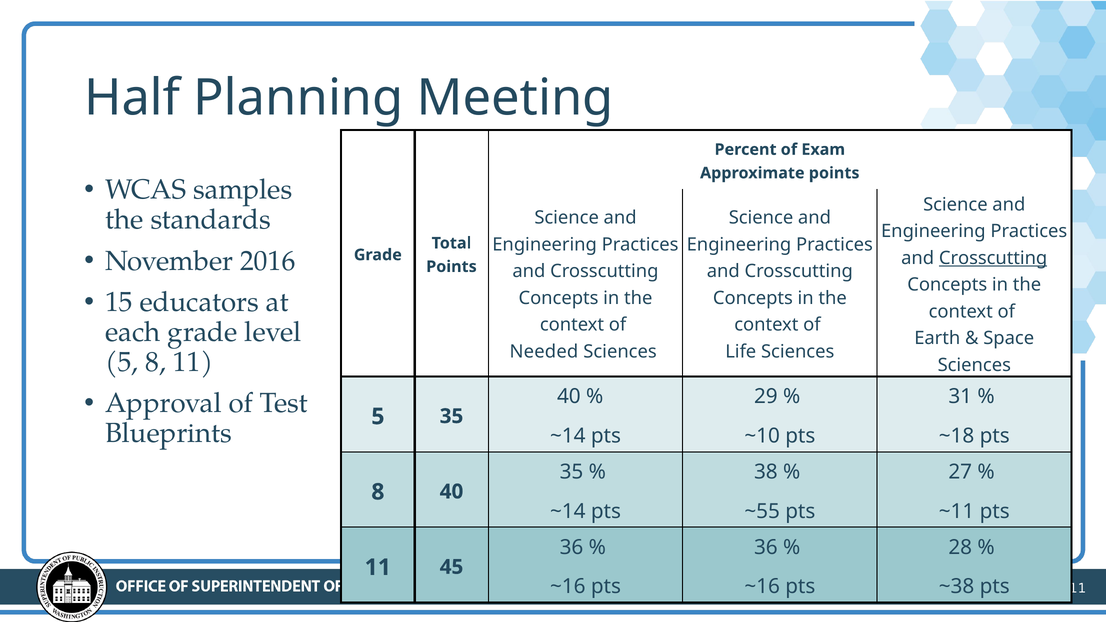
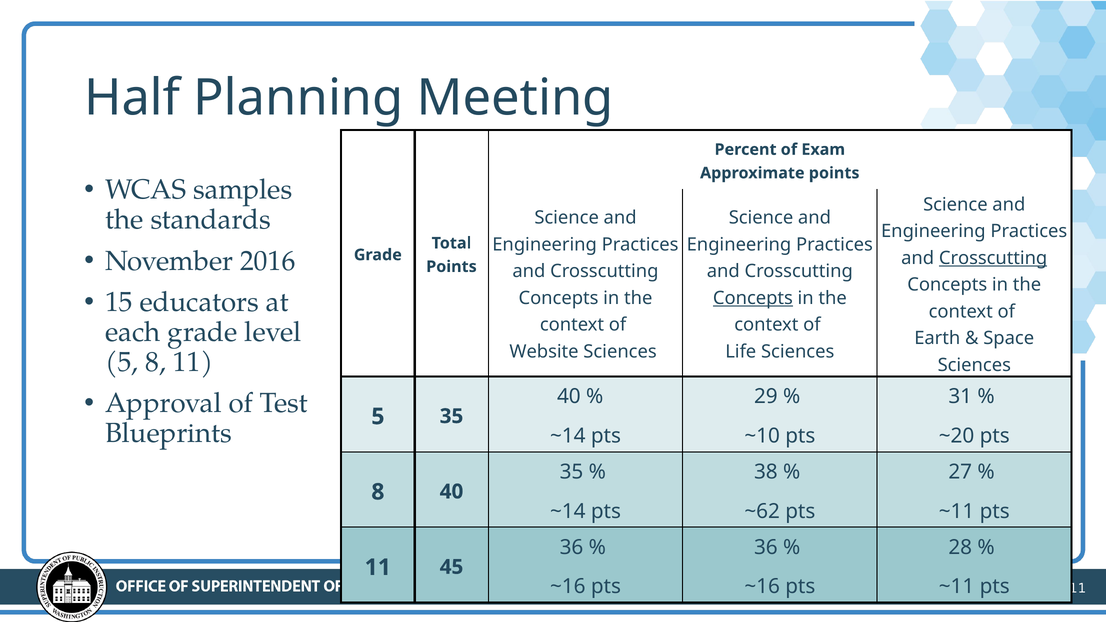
Concepts at (753, 298) underline: none -> present
Needed: Needed -> Website
~18: ~18 -> ~20
~55: ~55 -> ~62
~38 at (957, 587): ~38 -> ~11
